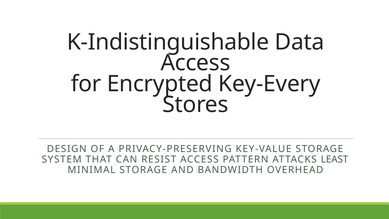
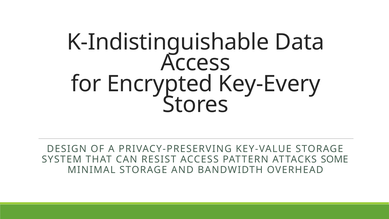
LEAST: LEAST -> SOME
